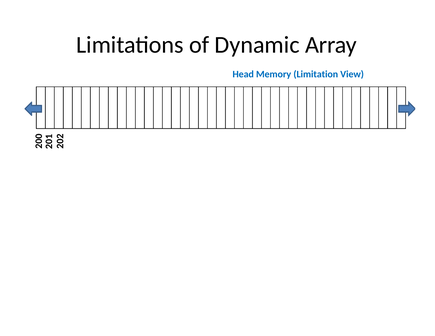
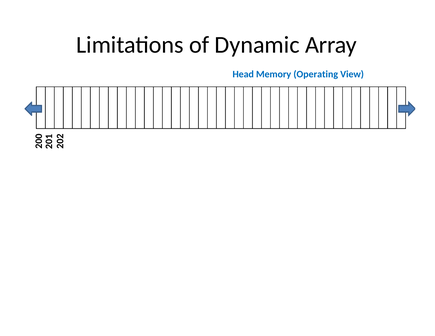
Limitation: Limitation -> Operating
